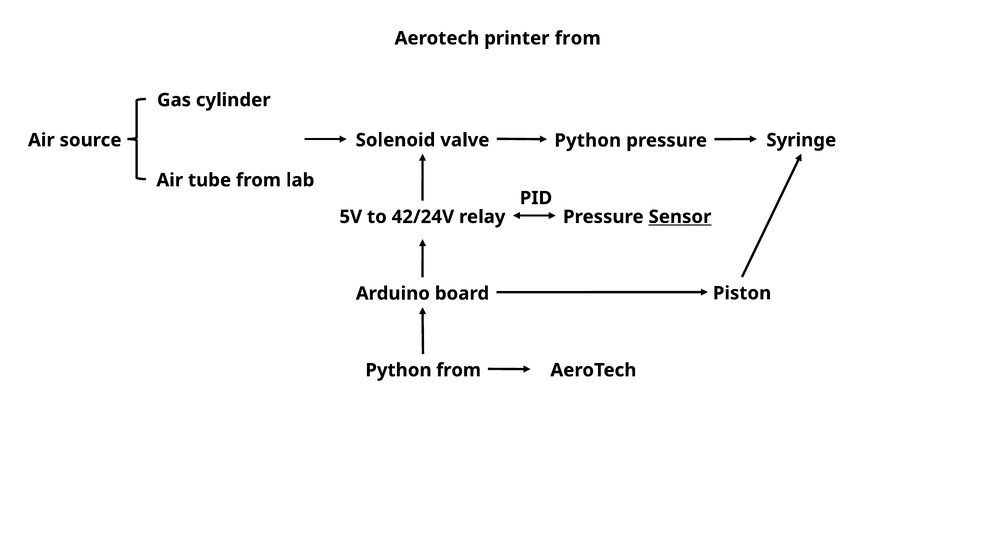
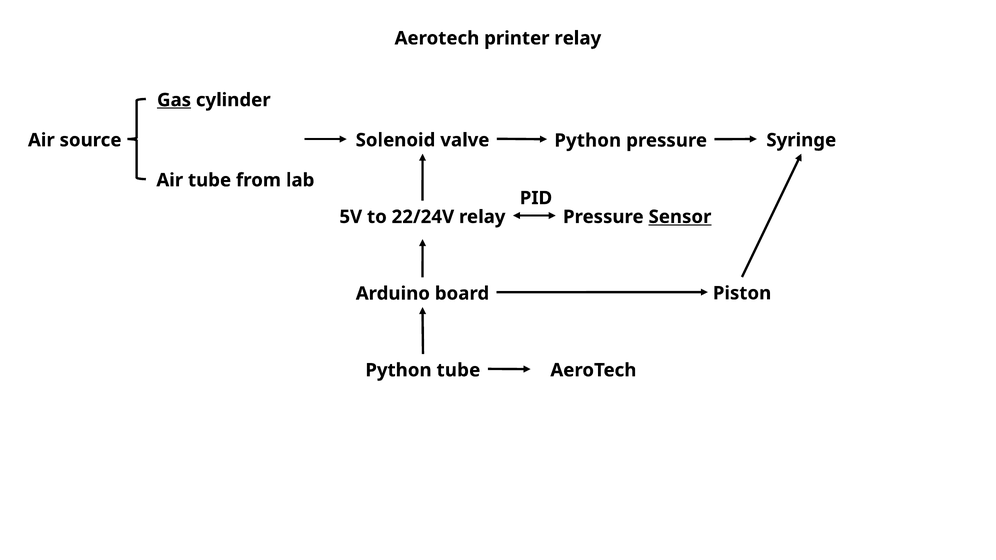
printer from: from -> relay
Gas underline: none -> present
42/24V: 42/24V -> 22/24V
Python from: from -> tube
